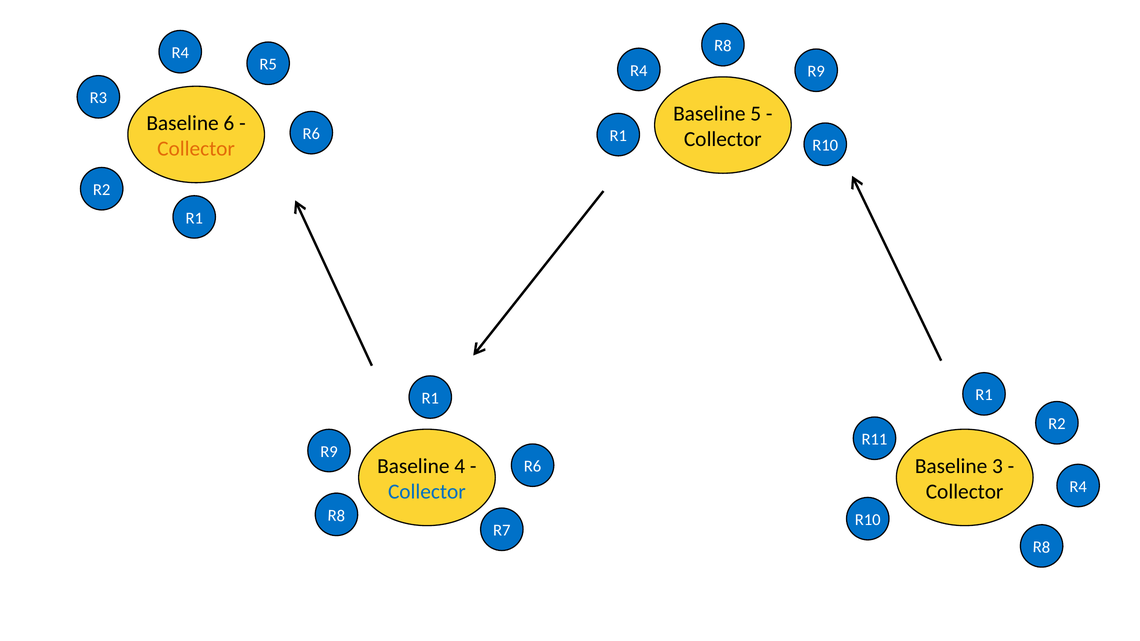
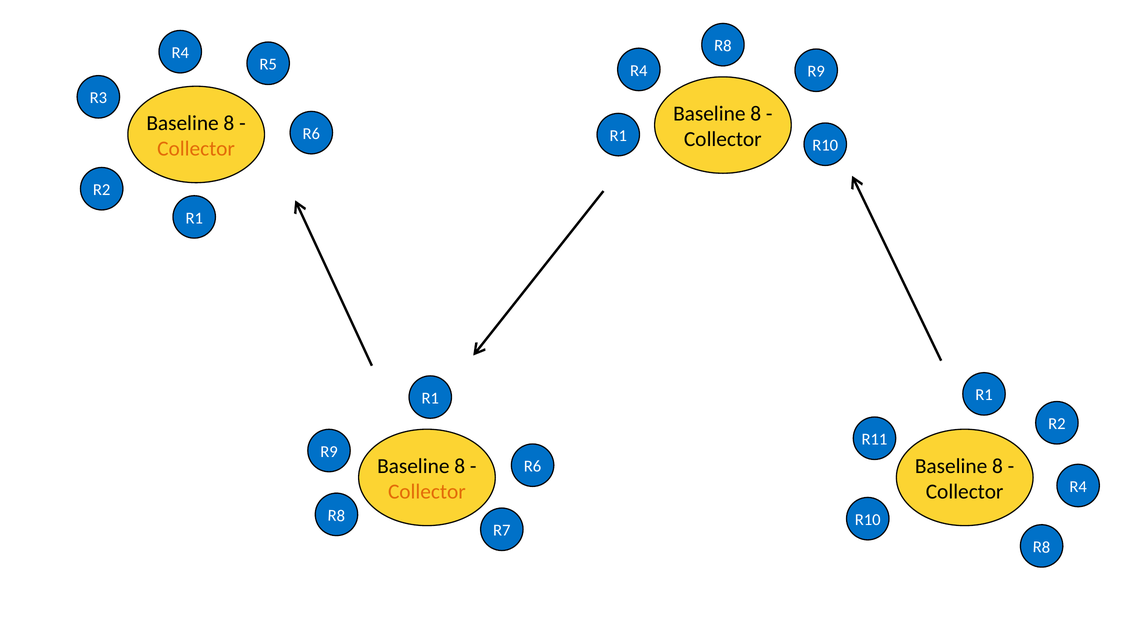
5 at (756, 114): 5 -> 8
6 at (229, 123): 6 -> 8
4 at (460, 466): 4 -> 8
3 at (997, 466): 3 -> 8
Collector at (427, 492) colour: blue -> orange
